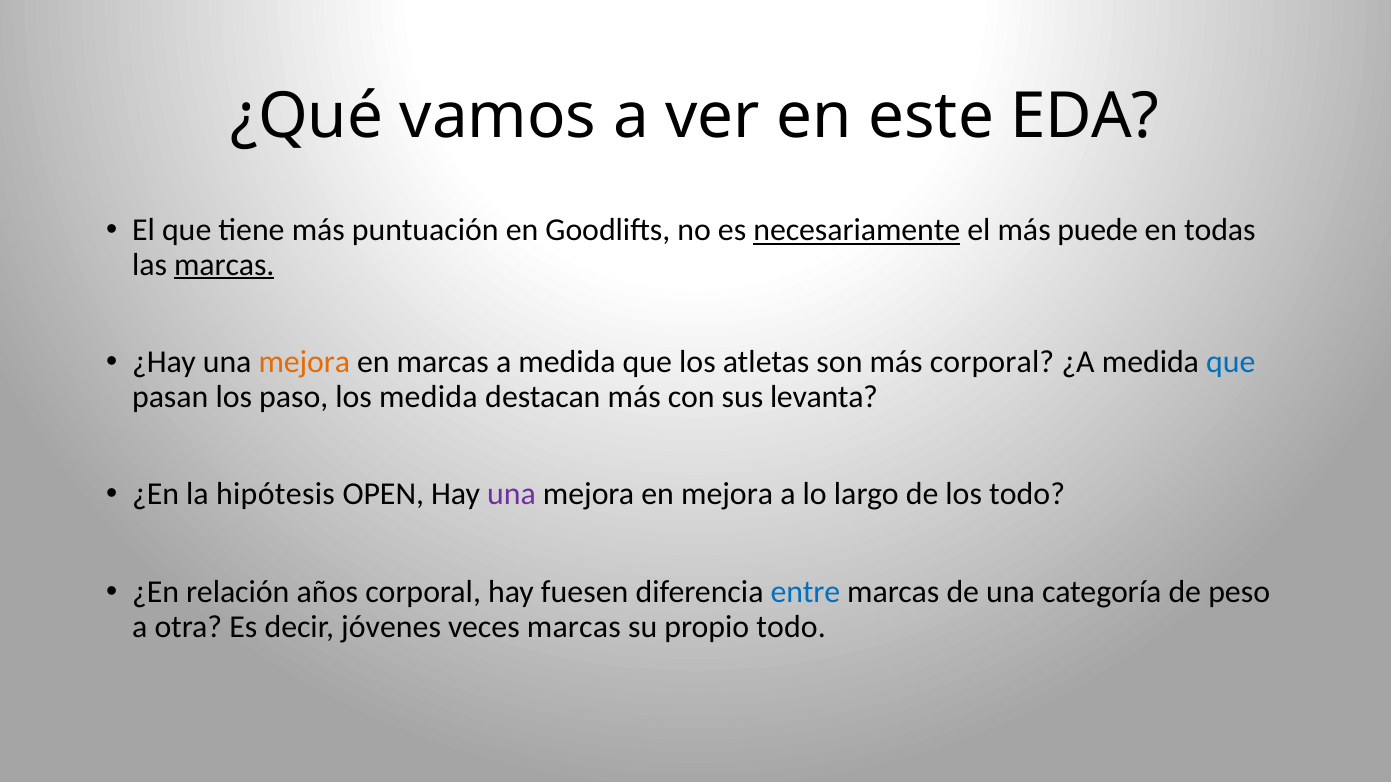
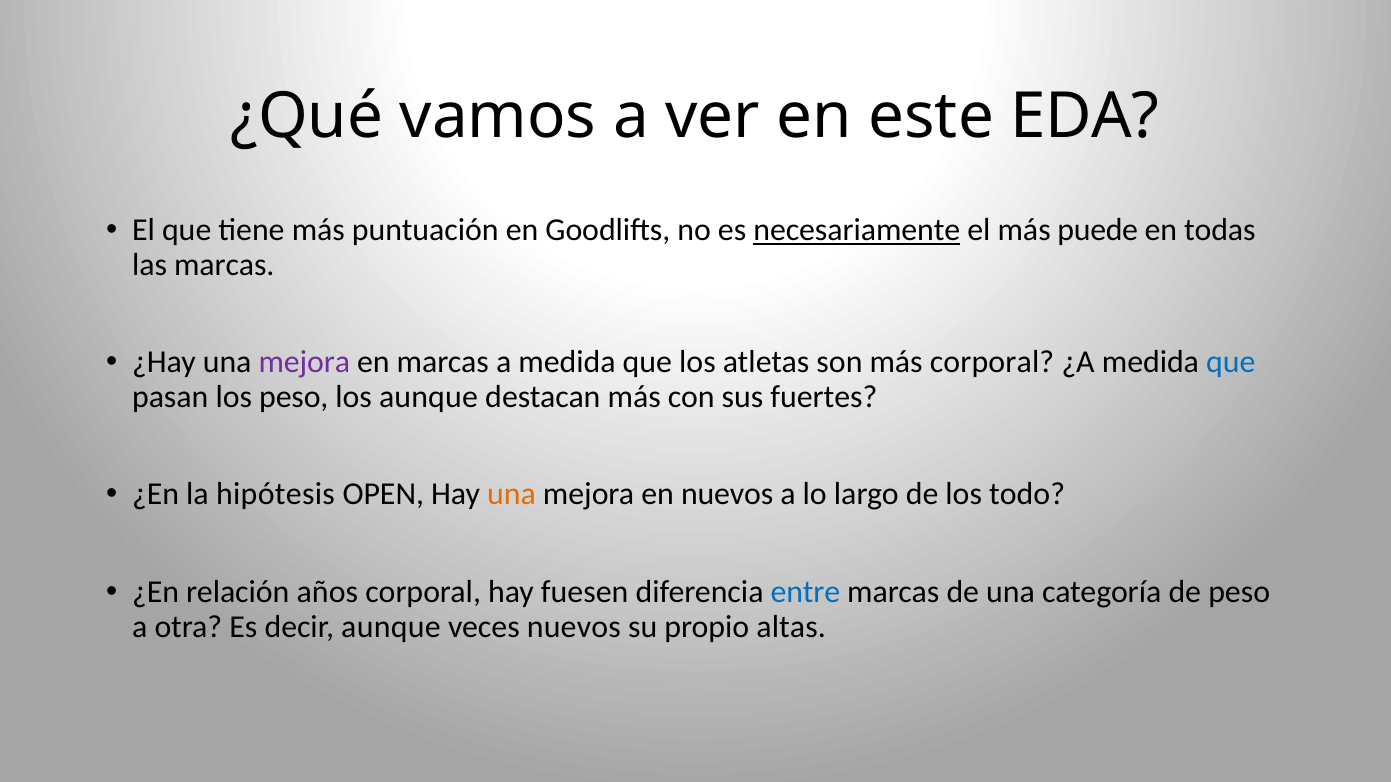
marcas at (224, 265) underline: present -> none
mejora at (304, 363) colour: orange -> purple
los paso: paso -> peso
los medida: medida -> aunque
levanta: levanta -> fuertes
una at (511, 495) colour: purple -> orange
en mejora: mejora -> nuevos
decir jóvenes: jóvenes -> aunque
veces marcas: marcas -> nuevos
propio todo: todo -> altas
